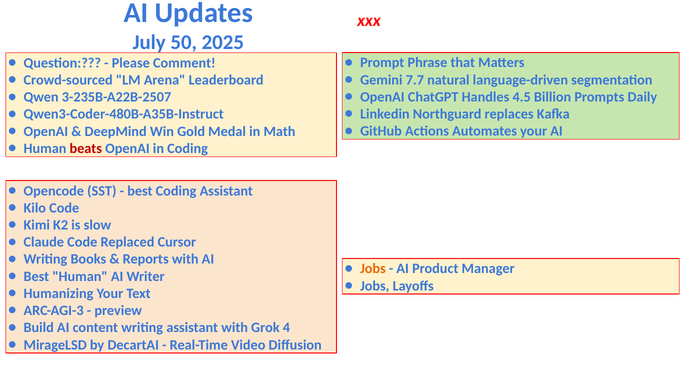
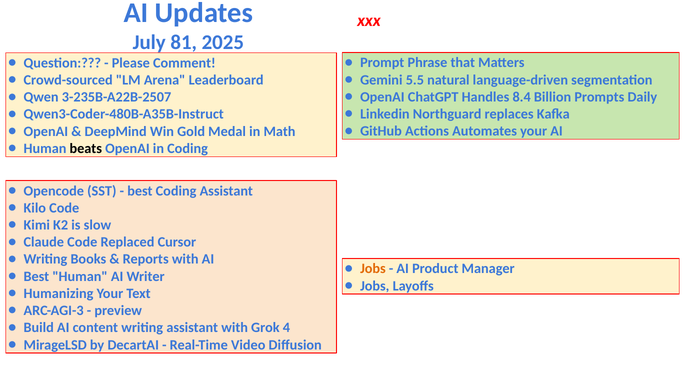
50: 50 -> 81
7.7: 7.7 -> 5.5
4.5: 4.5 -> 8.4
beats colour: red -> black
